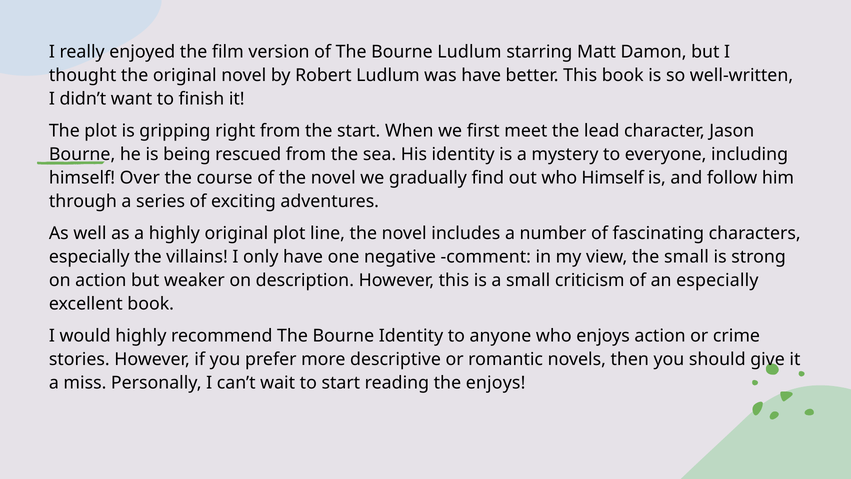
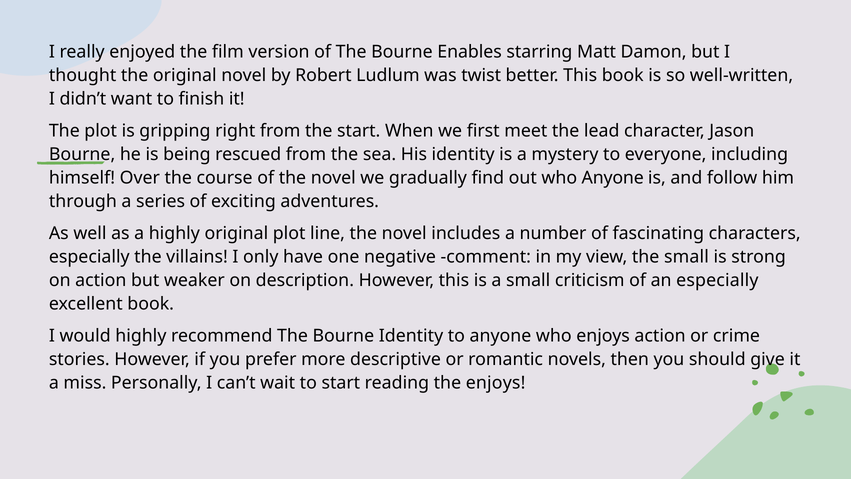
Bourne Ludlum: Ludlum -> Enables
was have: have -> twist
who Himself: Himself -> Anyone
